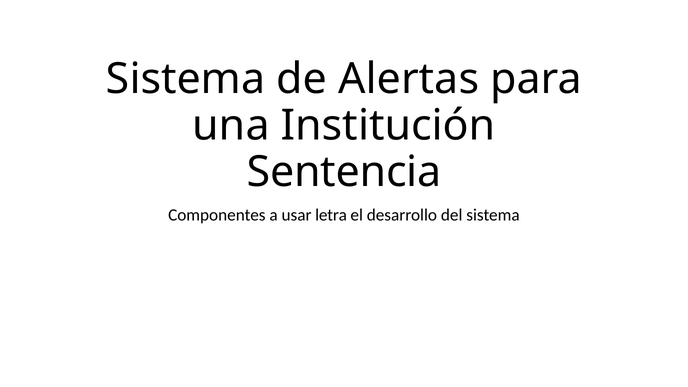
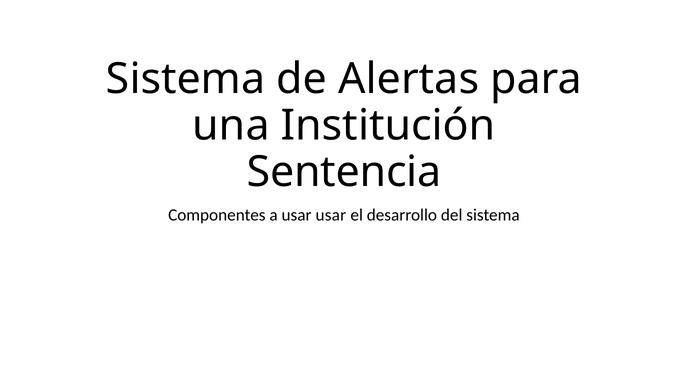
usar letra: letra -> usar
